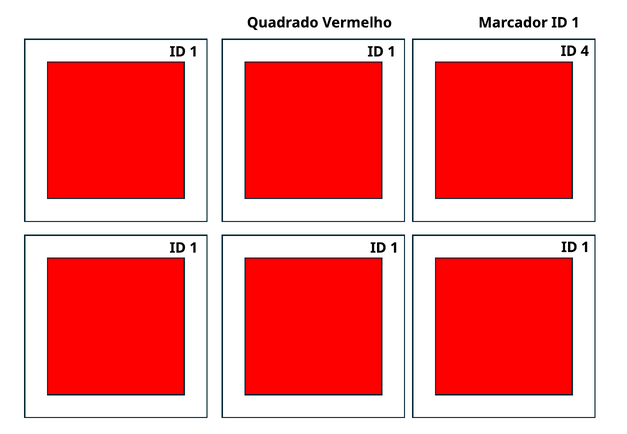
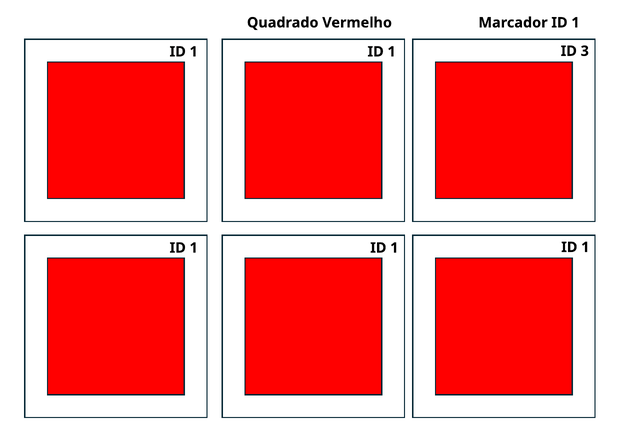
4: 4 -> 3
